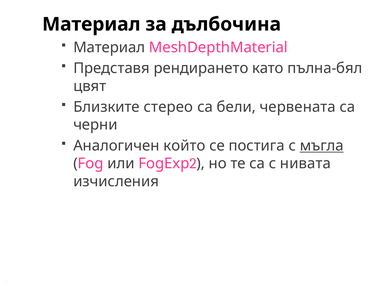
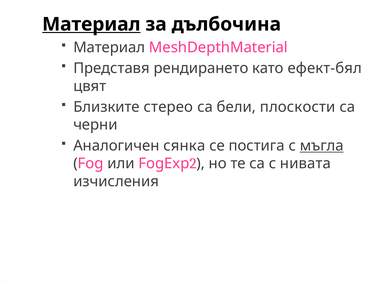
Материал at (91, 24) underline: none -> present
пълна-бял: пълна-бял -> ефект-бял
червената: червената -> плоскости
който: който -> сянка
